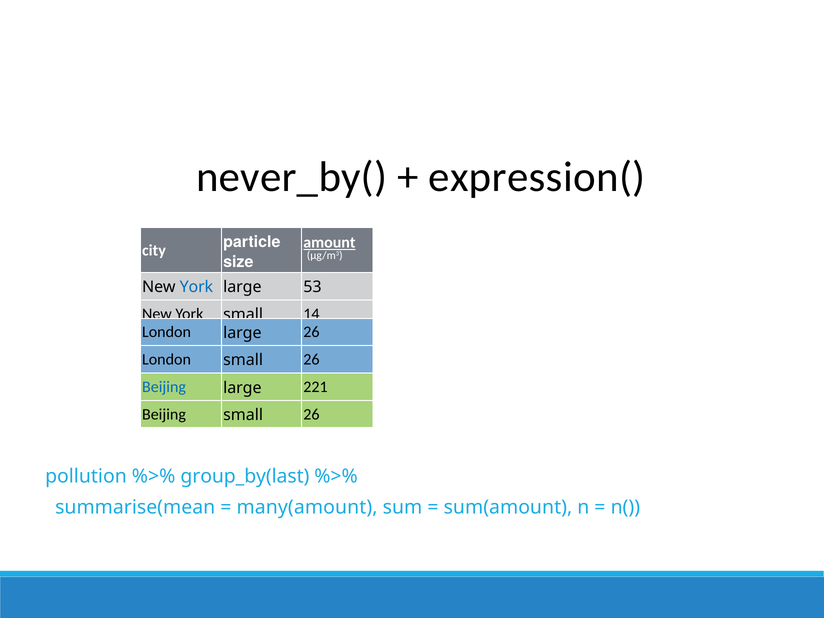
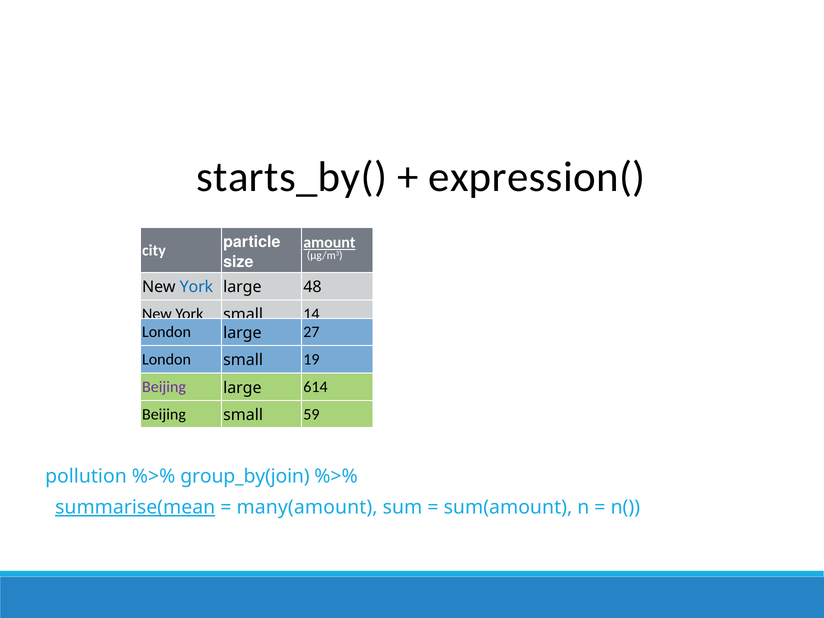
never_by(: never_by( -> starts_by(
53: 53 -> 48
large 26: 26 -> 27
London small 26: 26 -> 19
Beijing at (164, 387) colour: blue -> purple
221: 221 -> 614
Beijing small 26: 26 -> 59
group_by(last: group_by(last -> group_by(join
summarise(mean underline: none -> present
